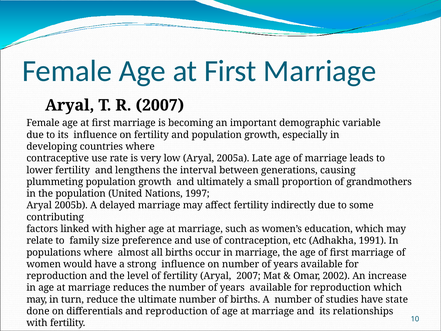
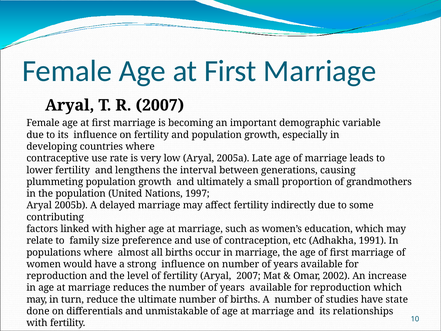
and reproduction: reproduction -> unmistakable
